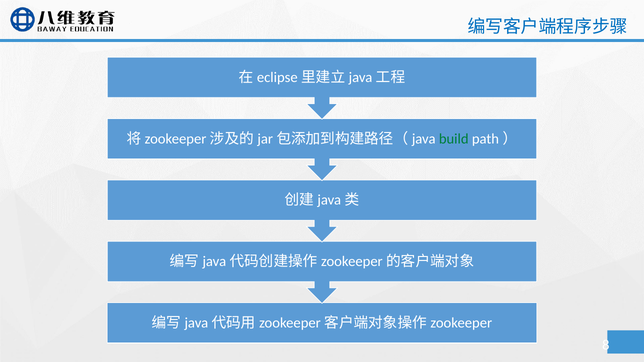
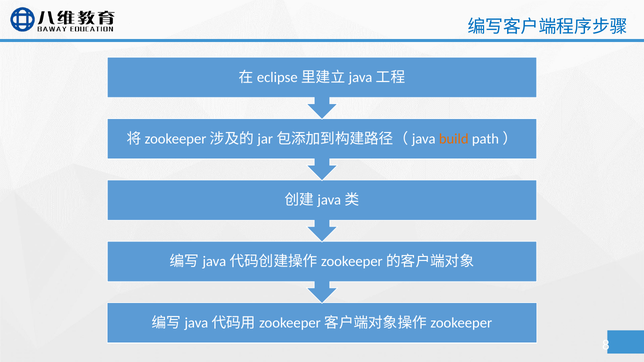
build colour: green -> orange
